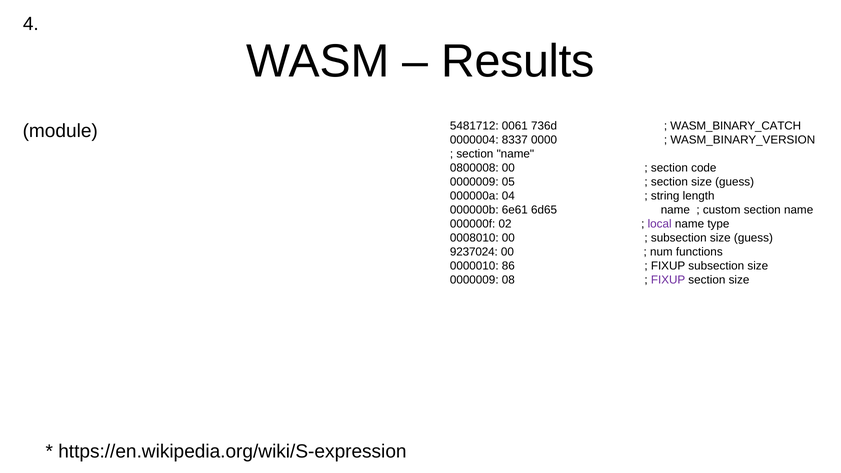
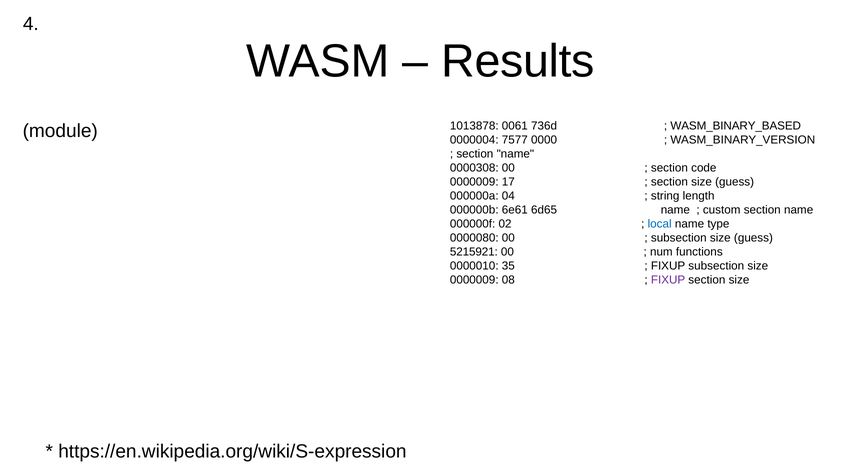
5481712: 5481712 -> 1013878
WASM_BINARY_CATCH: WASM_BINARY_CATCH -> WASM_BINARY_BASED
8337: 8337 -> 7577
0800008: 0800008 -> 0000308
05: 05 -> 17
local colour: purple -> blue
0008010: 0008010 -> 0000080
9237024: 9237024 -> 5215921
86: 86 -> 35
